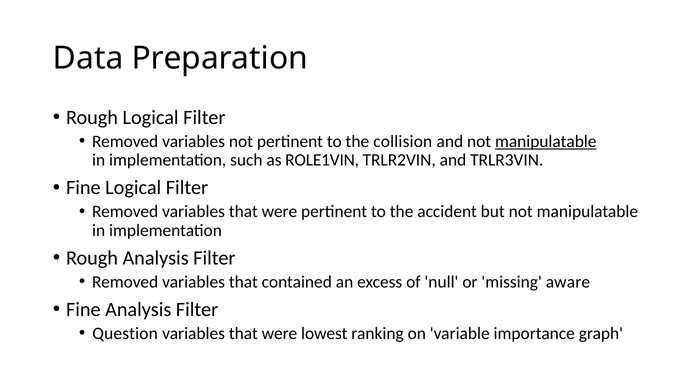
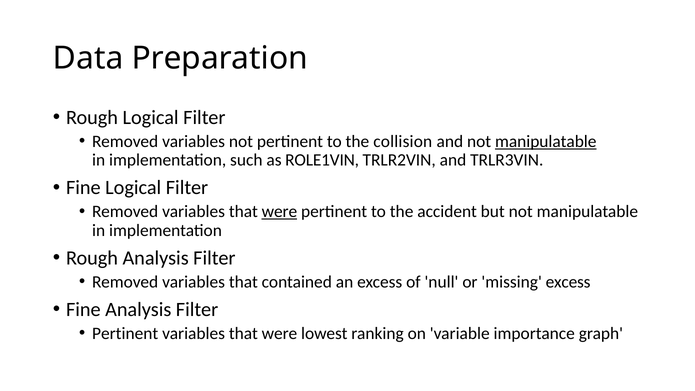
were at (279, 212) underline: none -> present
missing aware: aware -> excess
Question at (125, 333): Question -> Pertinent
